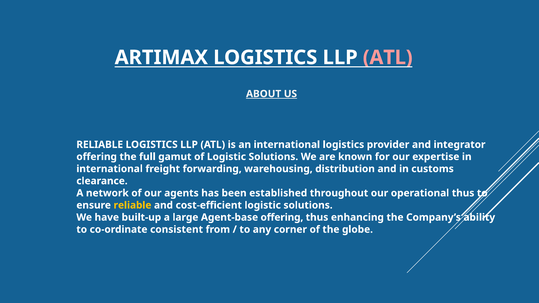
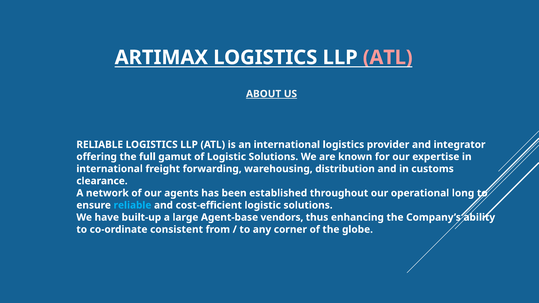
operational thus: thus -> long
reliable at (132, 205) colour: yellow -> light blue
Agent-base offering: offering -> vendors
